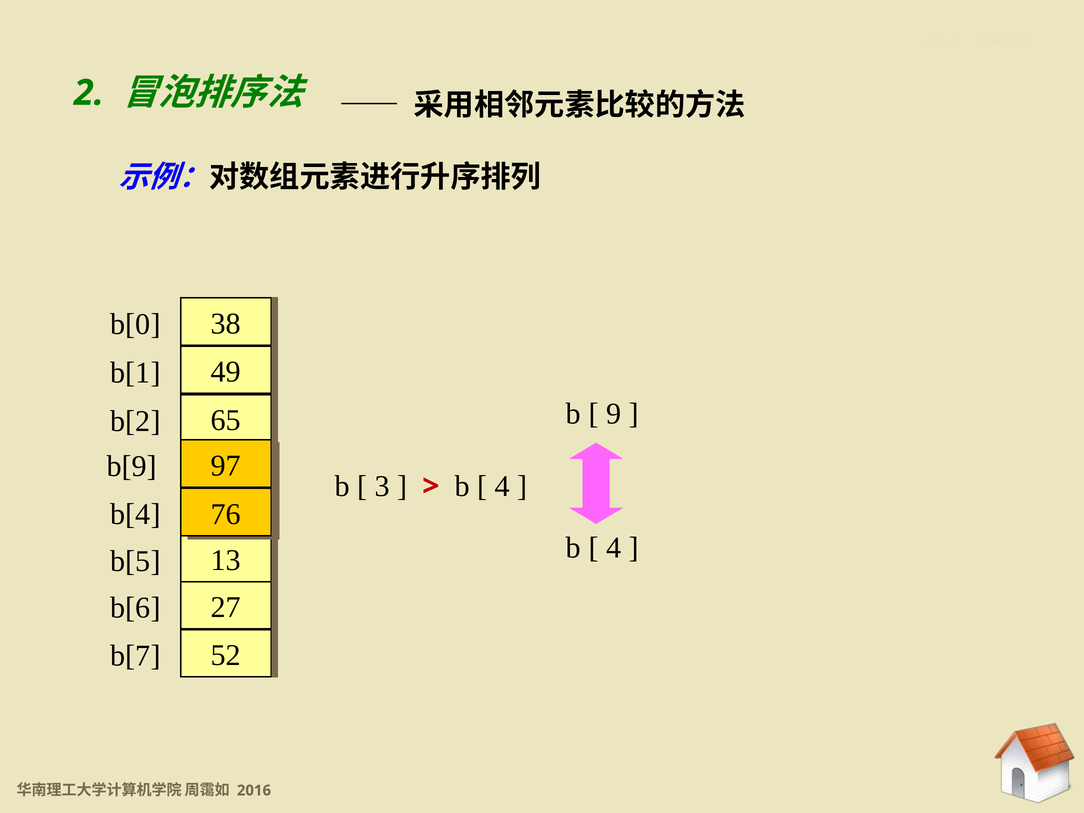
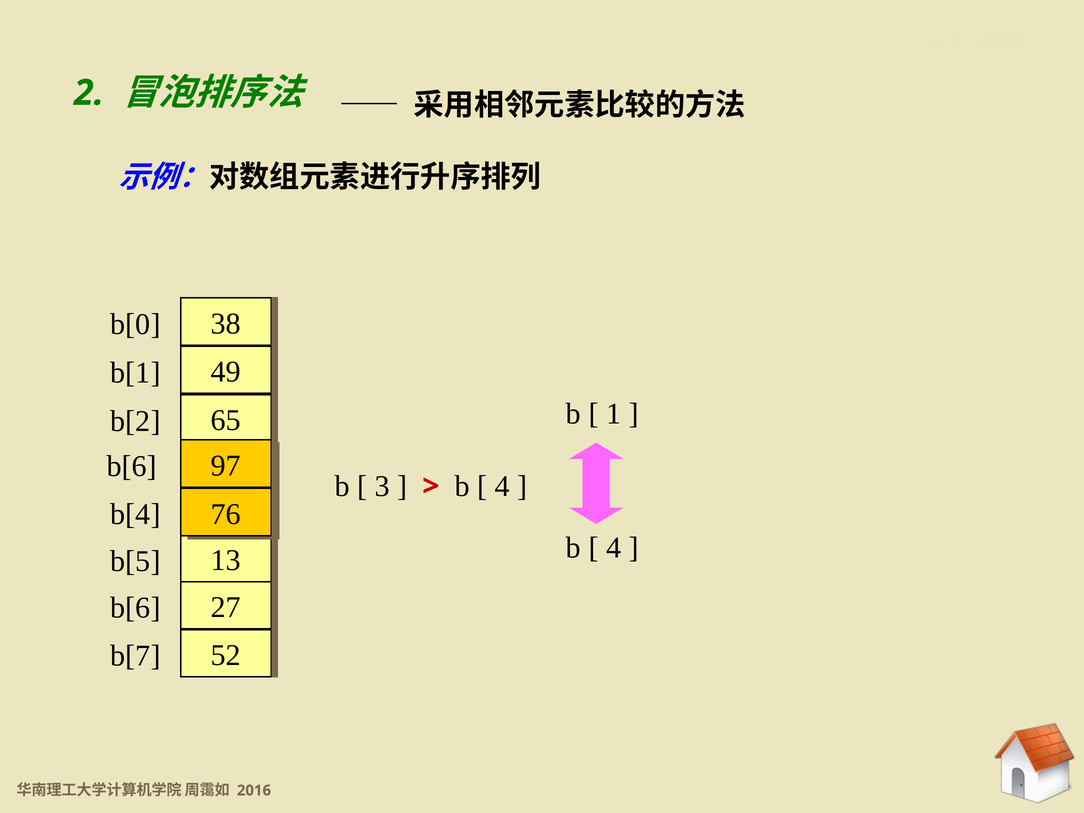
9: 9 -> 1
b[9 at (132, 466): b[9 -> b[6
